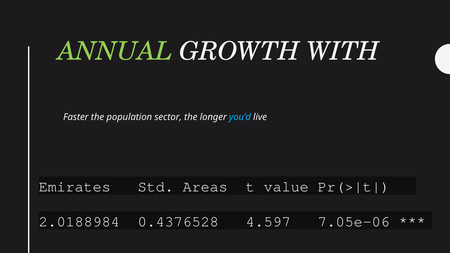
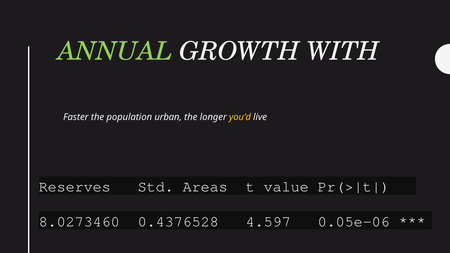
sector: sector -> urban
you’d colour: light blue -> yellow
Emirates: Emirates -> Reserves
2.0188984: 2.0188984 -> 8.0273460
7.05e-06: 7.05e-06 -> 0.05e-06
